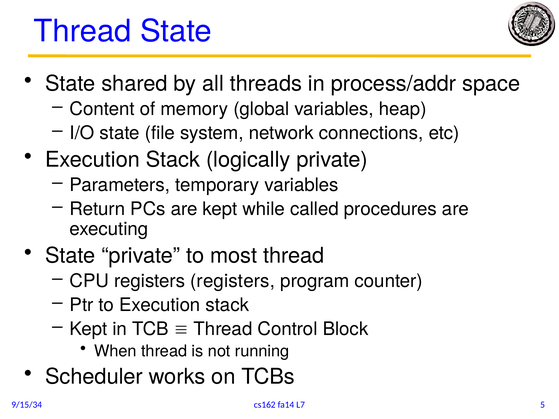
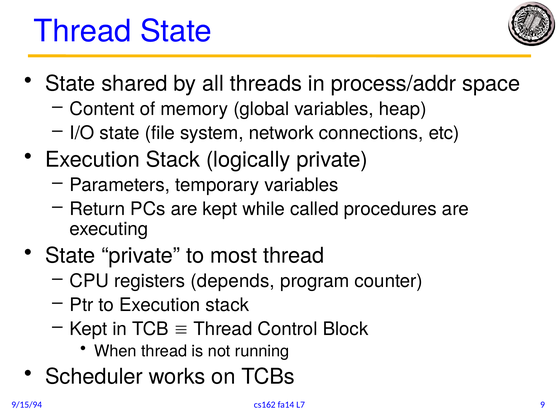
registers registers: registers -> depends
5: 5 -> 9
9/15/34: 9/15/34 -> 9/15/94
